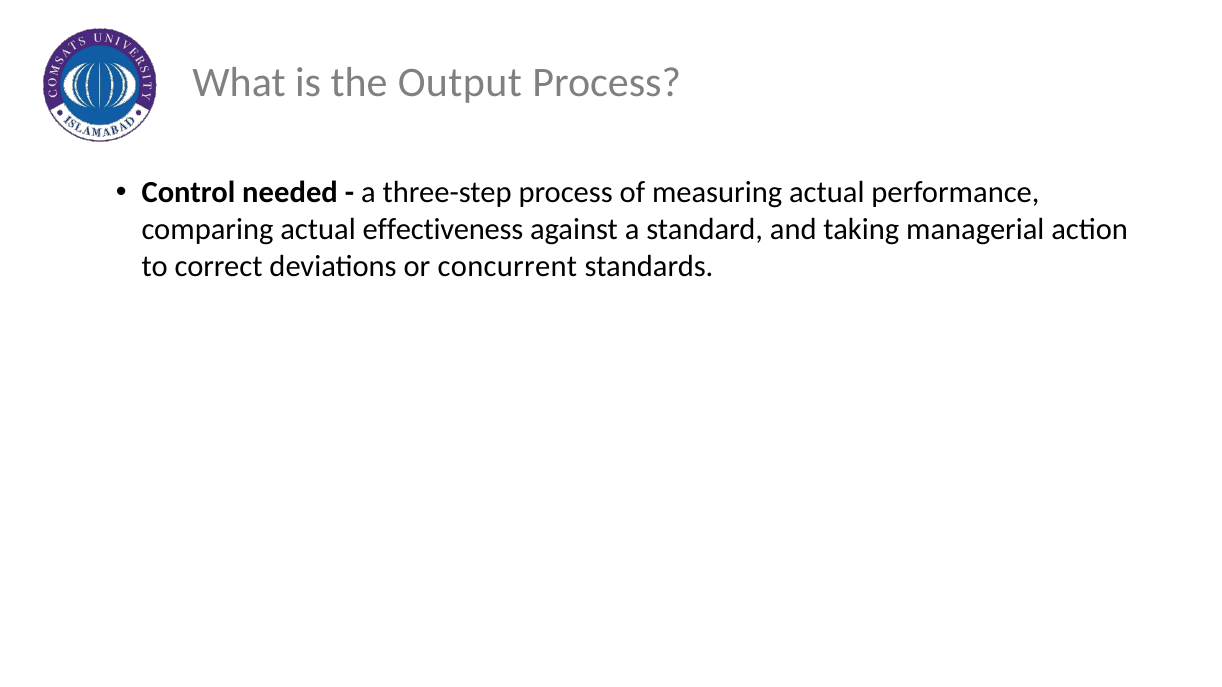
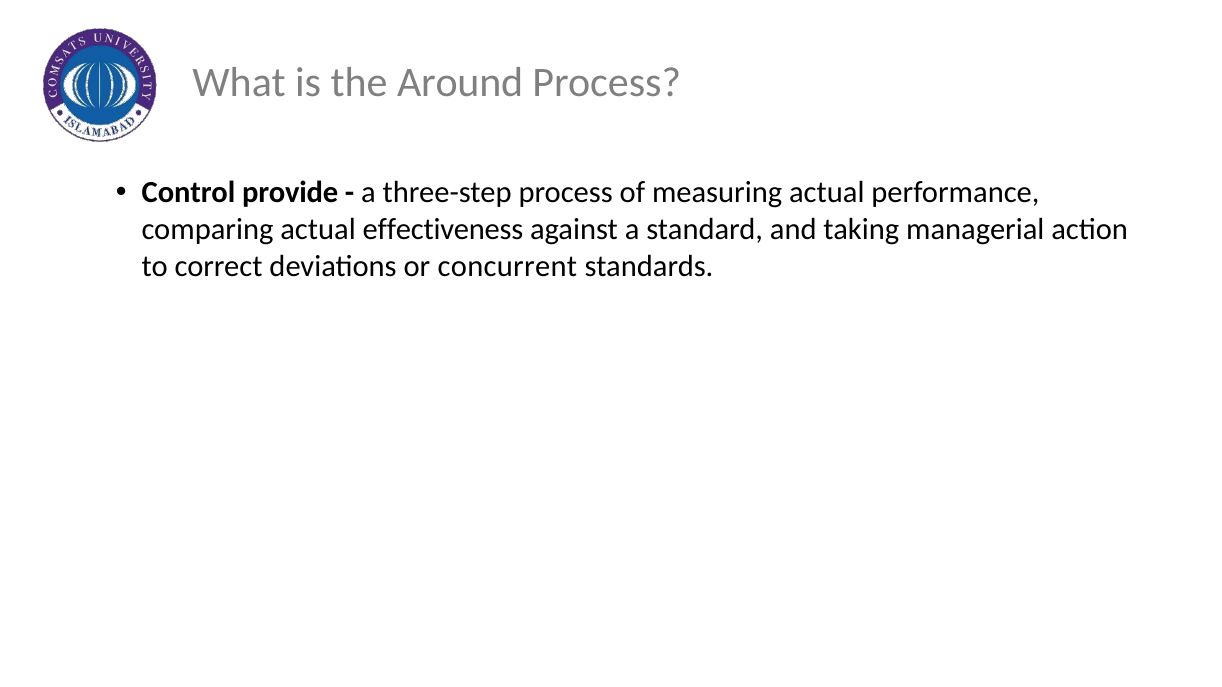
Output: Output -> Around
needed: needed -> provide
